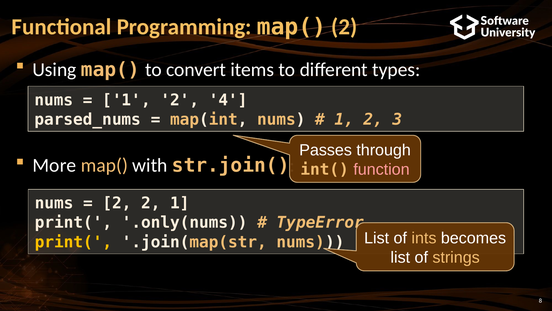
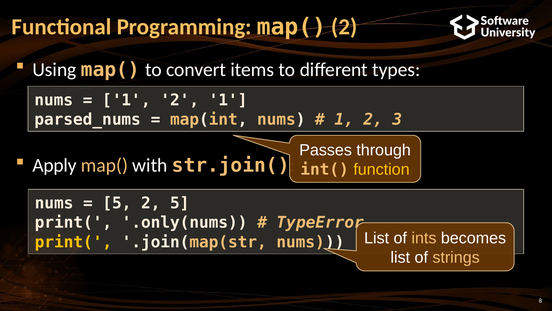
2 4: 4 -> 1
More: More -> Apply
function colour: pink -> yellow
2 at (117, 203): 2 -> 5
2 1: 1 -> 5
